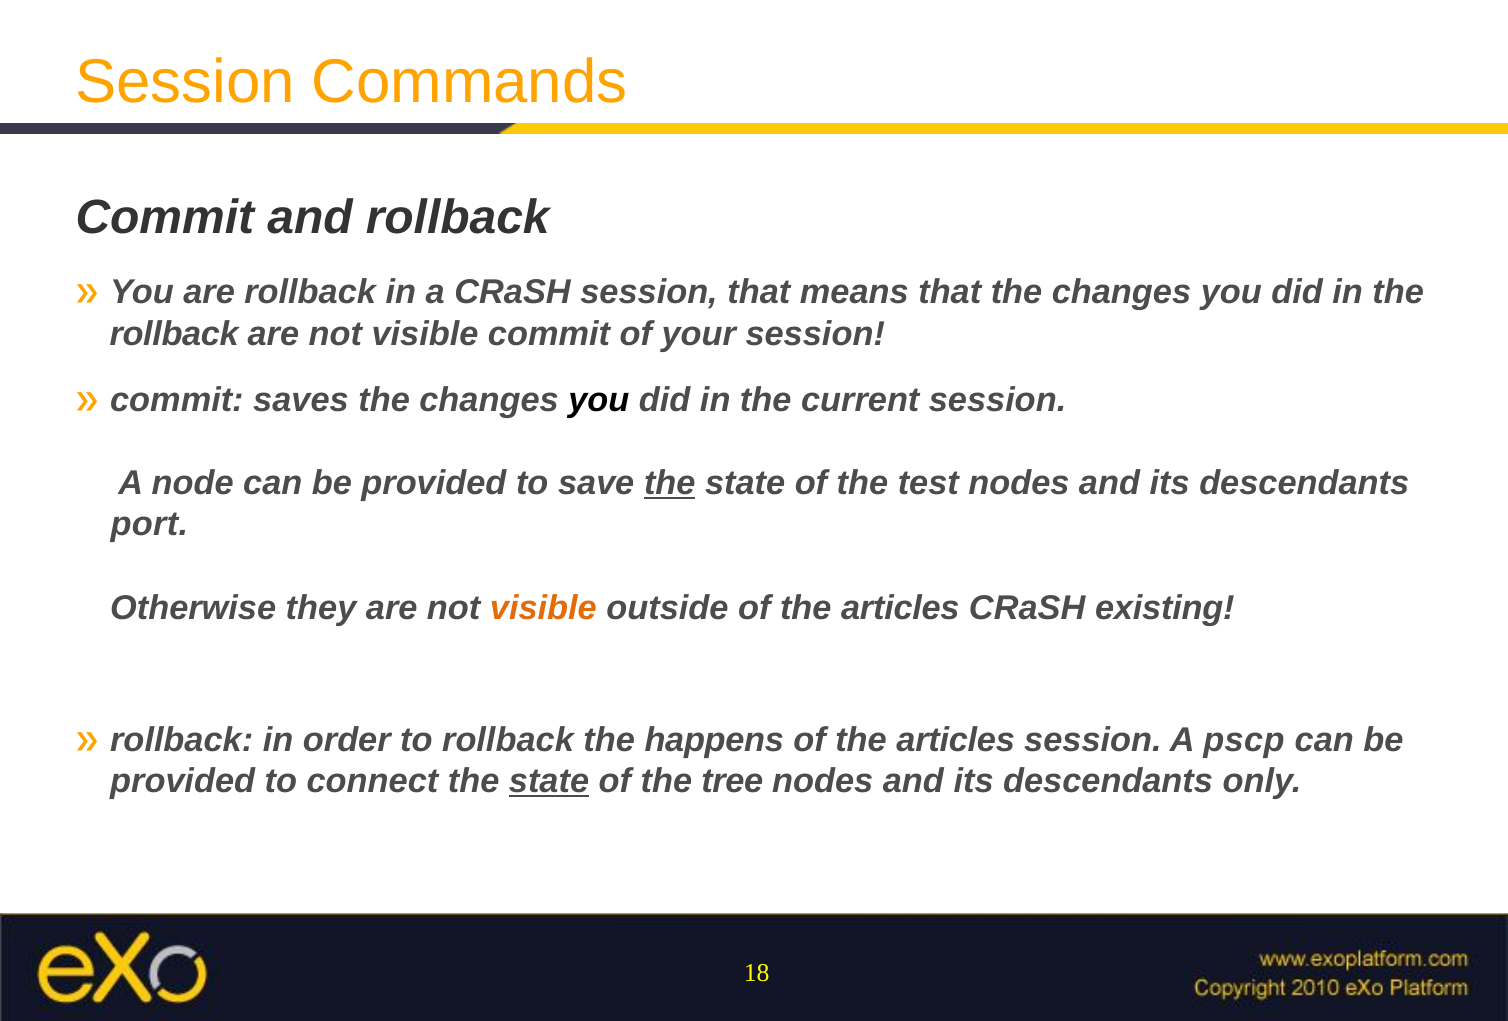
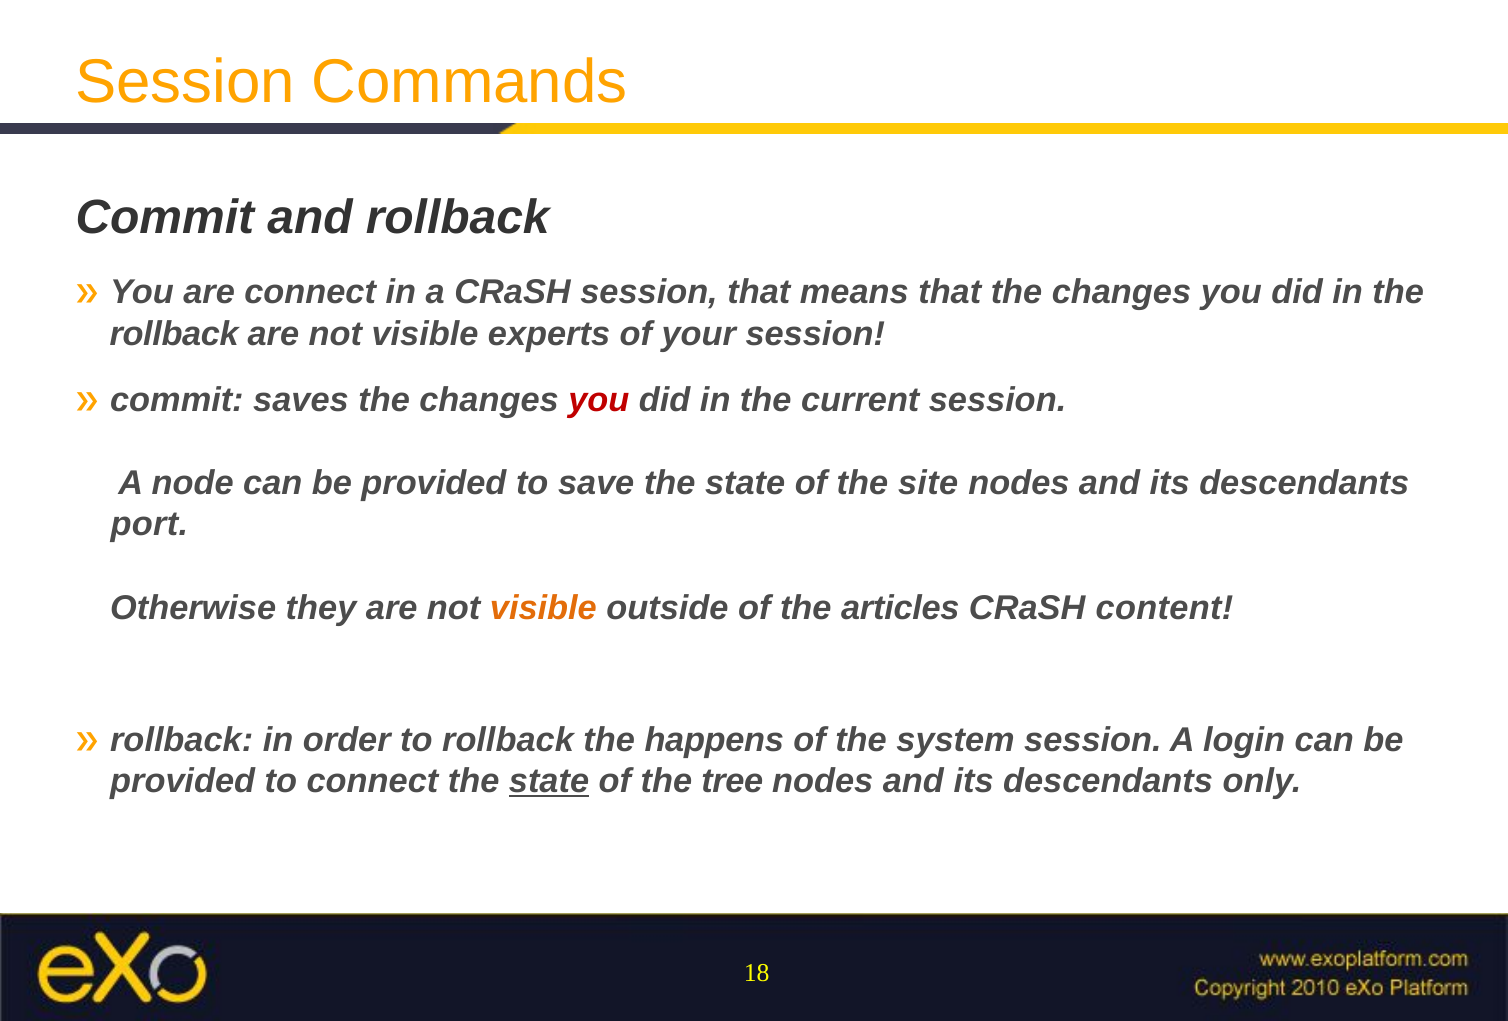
are rollback: rollback -> connect
visible commit: commit -> experts
you at (599, 400) colour: black -> red
the at (670, 483) underline: present -> none
test: test -> site
existing: existing -> content
articles at (956, 740): articles -> system
pscp: pscp -> login
